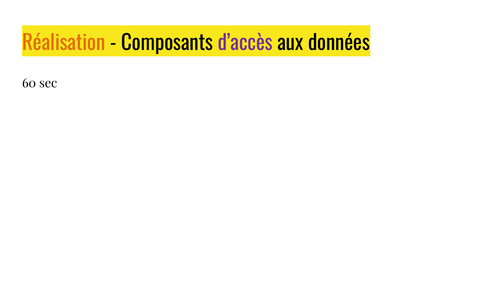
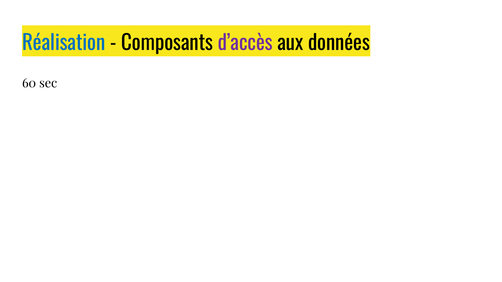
Réalisation colour: orange -> blue
